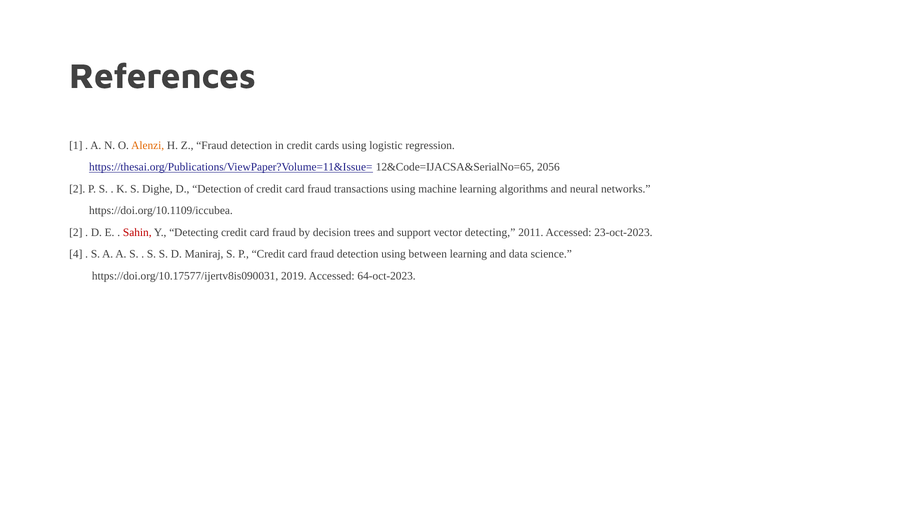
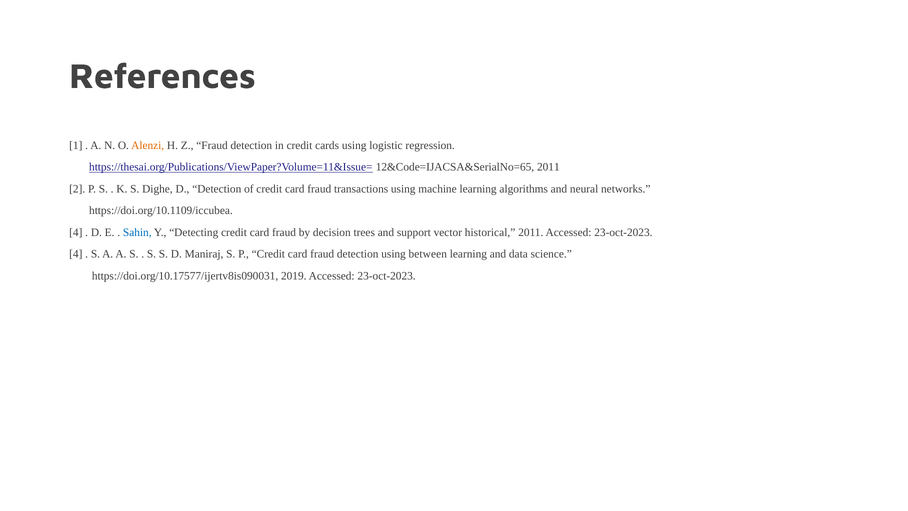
12&Code=IJACSA&SerialNo=65 2056: 2056 -> 2011
2 at (76, 232): 2 -> 4
Sahin colour: red -> blue
vector detecting: detecting -> historical
2019 Accessed 64-oct-2023: 64-oct-2023 -> 23-oct-2023
